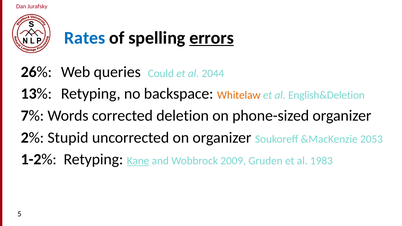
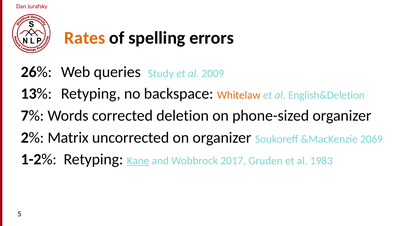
Rates colour: blue -> orange
errors underline: present -> none
Could: Could -> Study
2044: 2044 -> 2009
Stupid: Stupid -> Matrix
2053: 2053 -> 2069
2009: 2009 -> 2017
